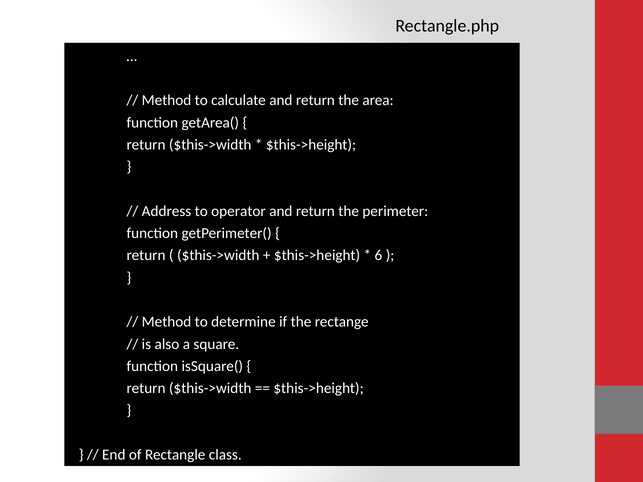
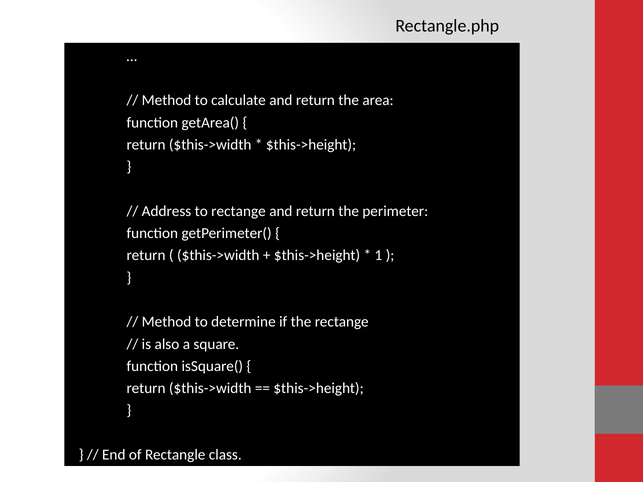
to operator: operator -> rectange
6: 6 -> 1
